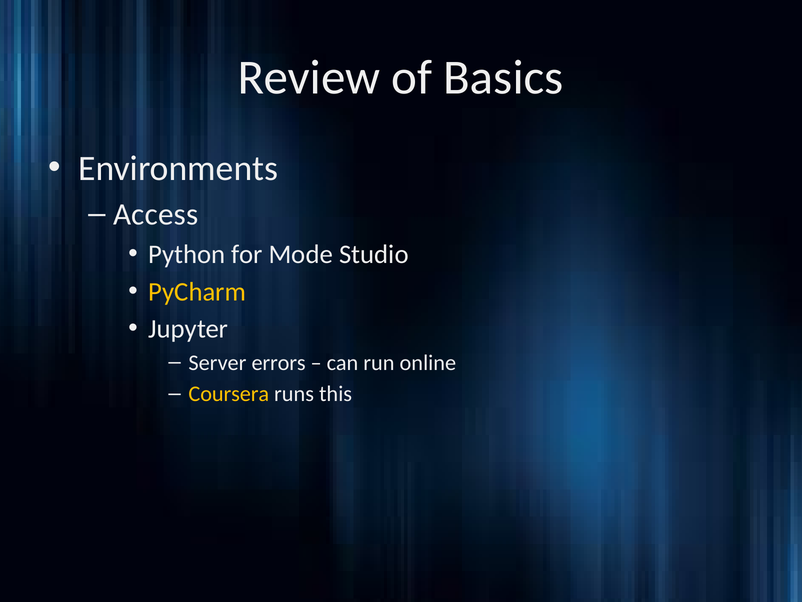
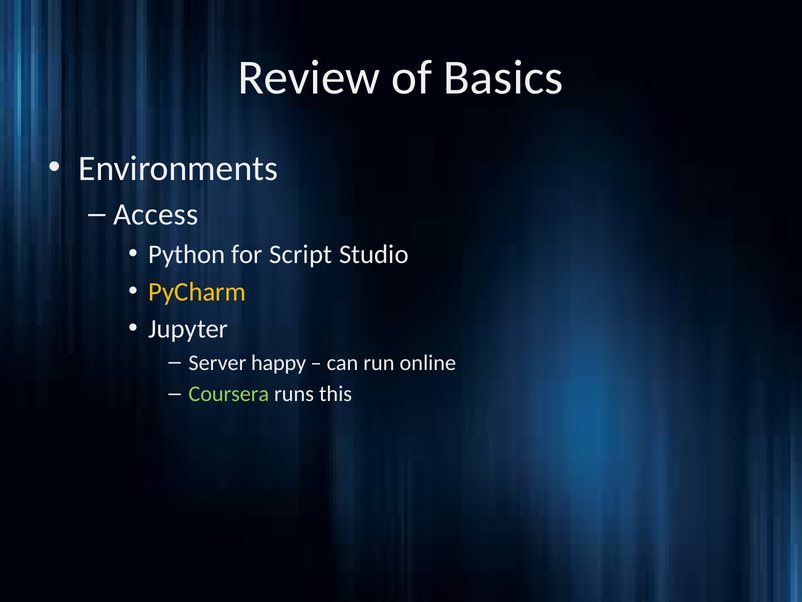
Mode: Mode -> Script
errors: errors -> happy
Coursera colour: yellow -> light green
